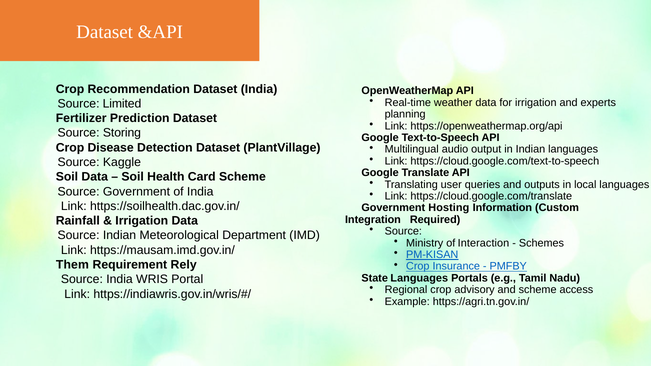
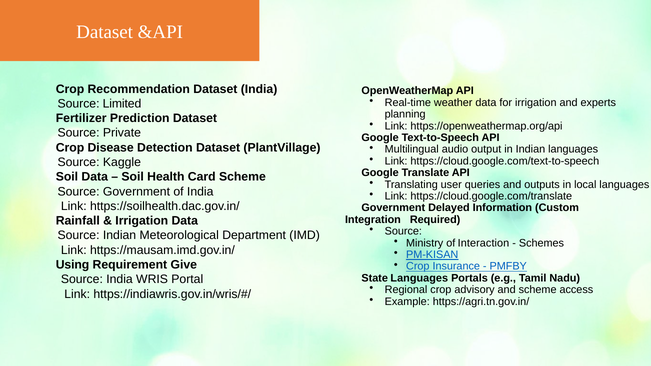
Storing: Storing -> Private
Hosting: Hosting -> Delayed
Them: Them -> Using
Rely: Rely -> Give
